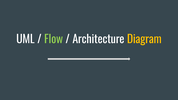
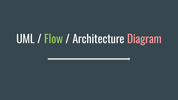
Diagram colour: yellow -> pink
